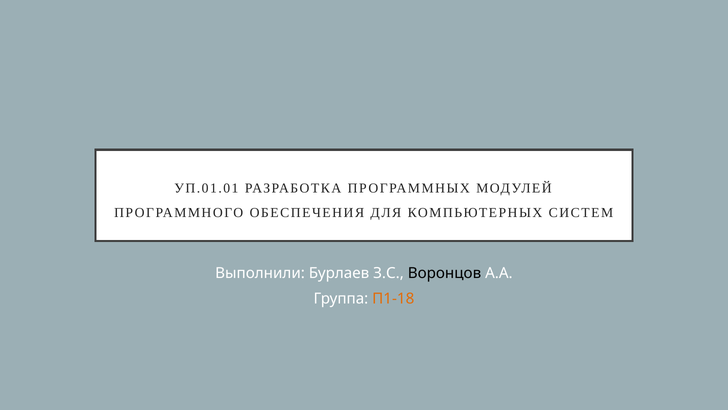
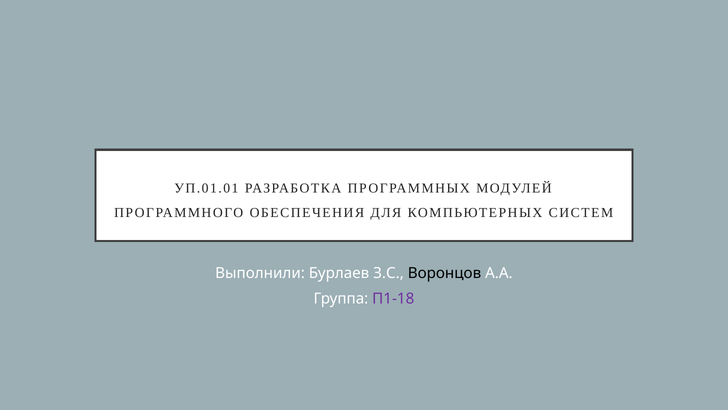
П1-18 colour: orange -> purple
